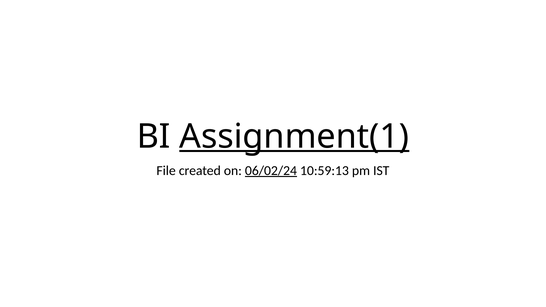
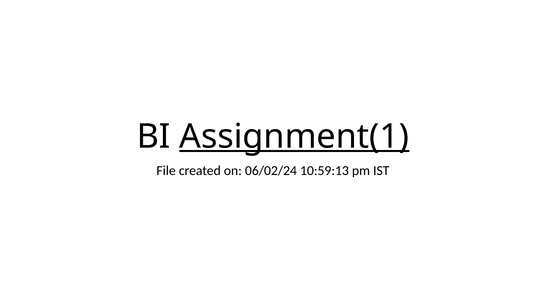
06/02/24 underline: present -> none
